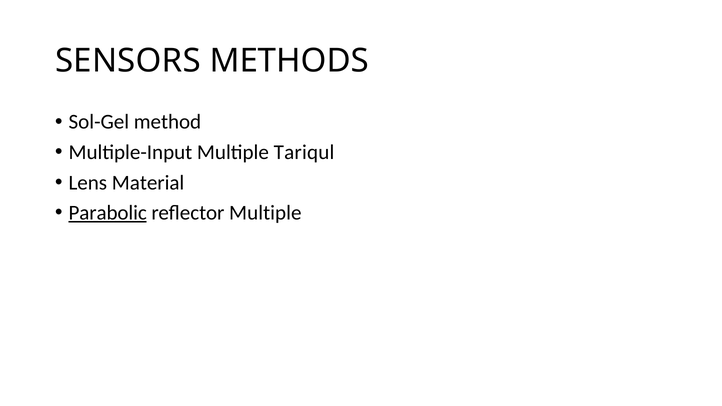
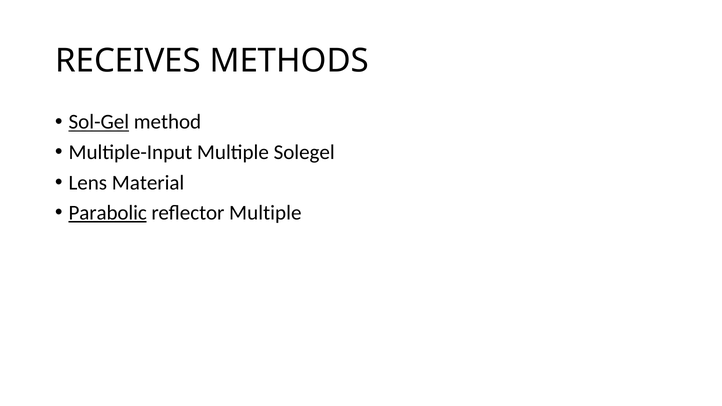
SENSORS: SENSORS -> RECEIVES
Sol-Gel underline: none -> present
Tariqul: Tariqul -> Solegel
